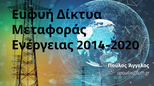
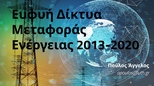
2014-2020: 2014-2020 -> 2013-2020
